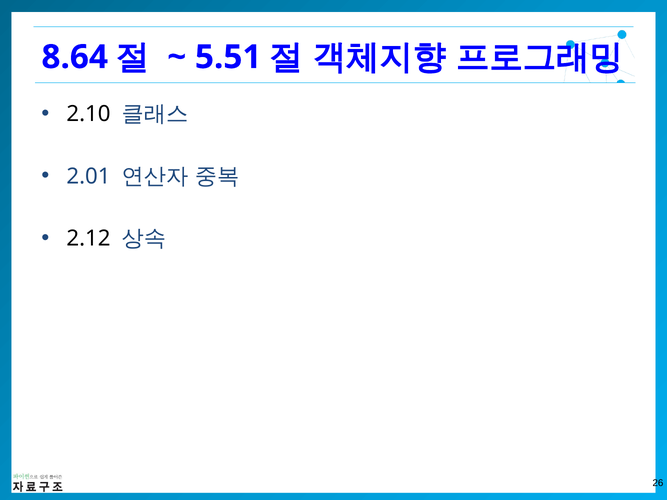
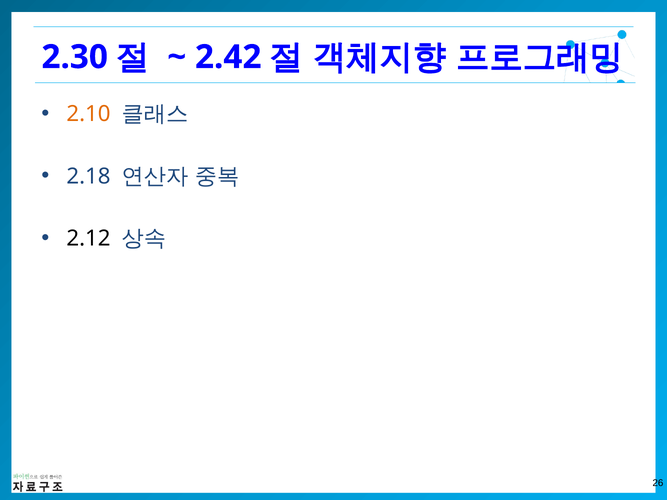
8.64: 8.64 -> 2.30
5.51: 5.51 -> 2.42
2.10 colour: black -> orange
2.01: 2.01 -> 2.18
